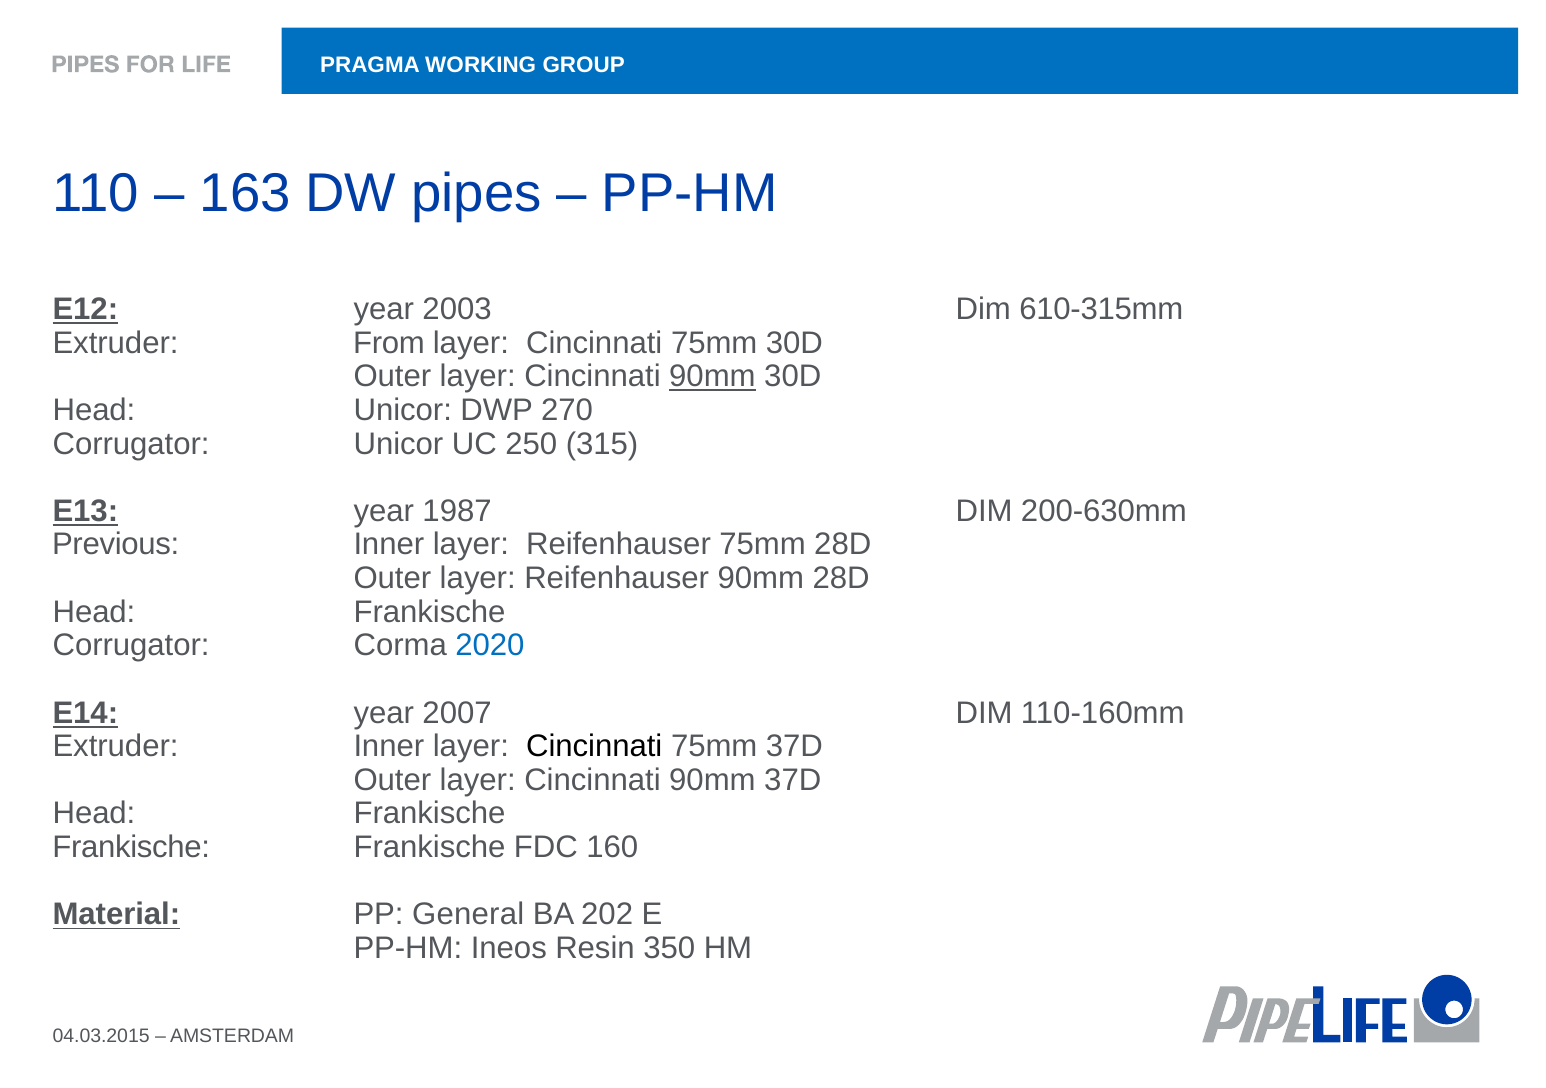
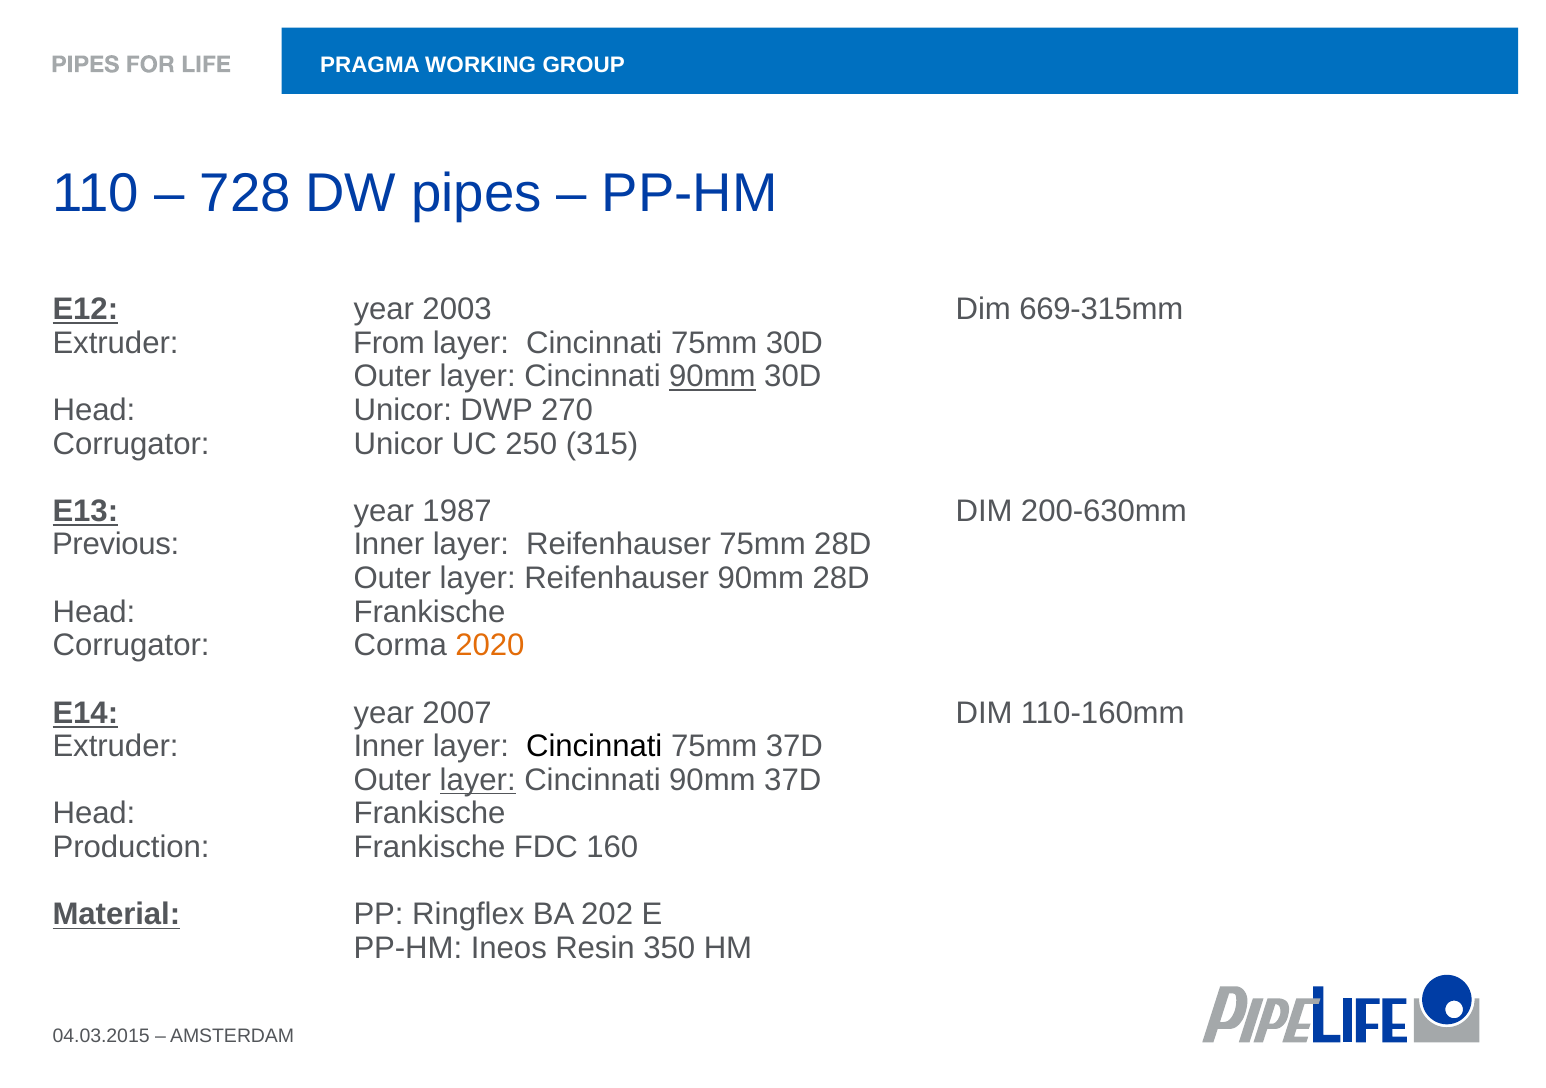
163: 163 -> 728
610-315mm: 610-315mm -> 669-315mm
2020 colour: blue -> orange
layer at (478, 780) underline: none -> present
Frankische at (131, 847): Frankische -> Production
General: General -> Ringflex
